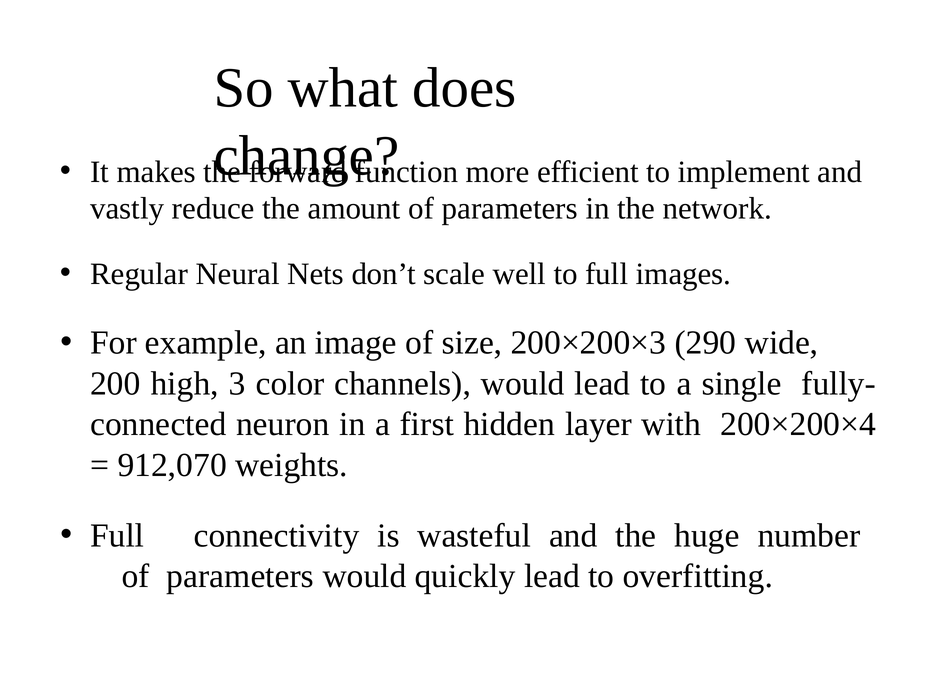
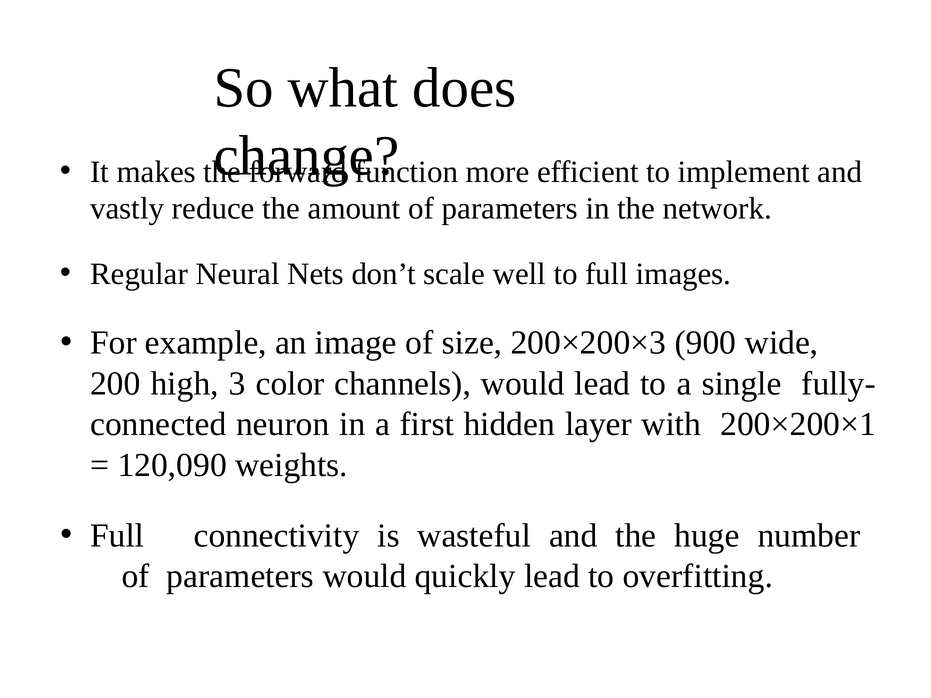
290: 290 -> 900
200×200×4: 200×200×4 -> 200×200×1
912,070: 912,070 -> 120,090
